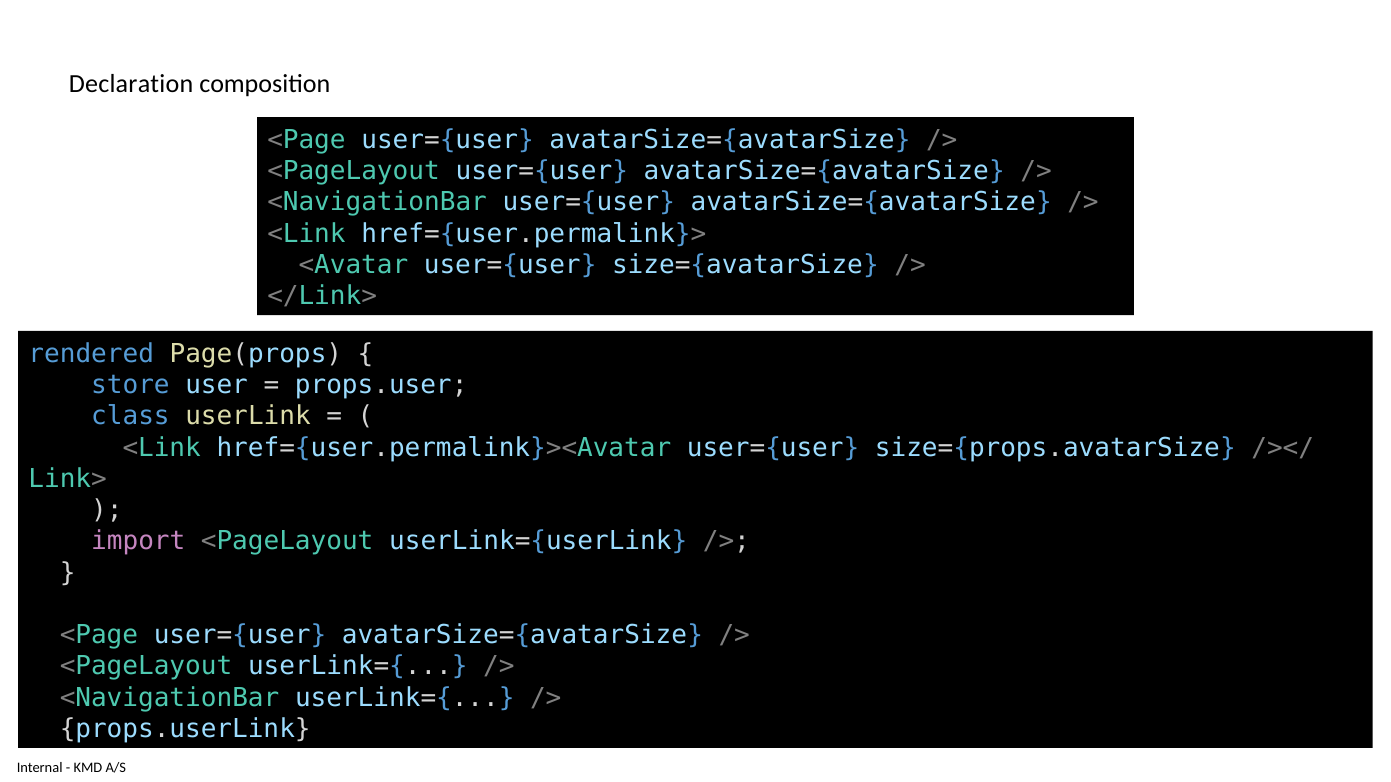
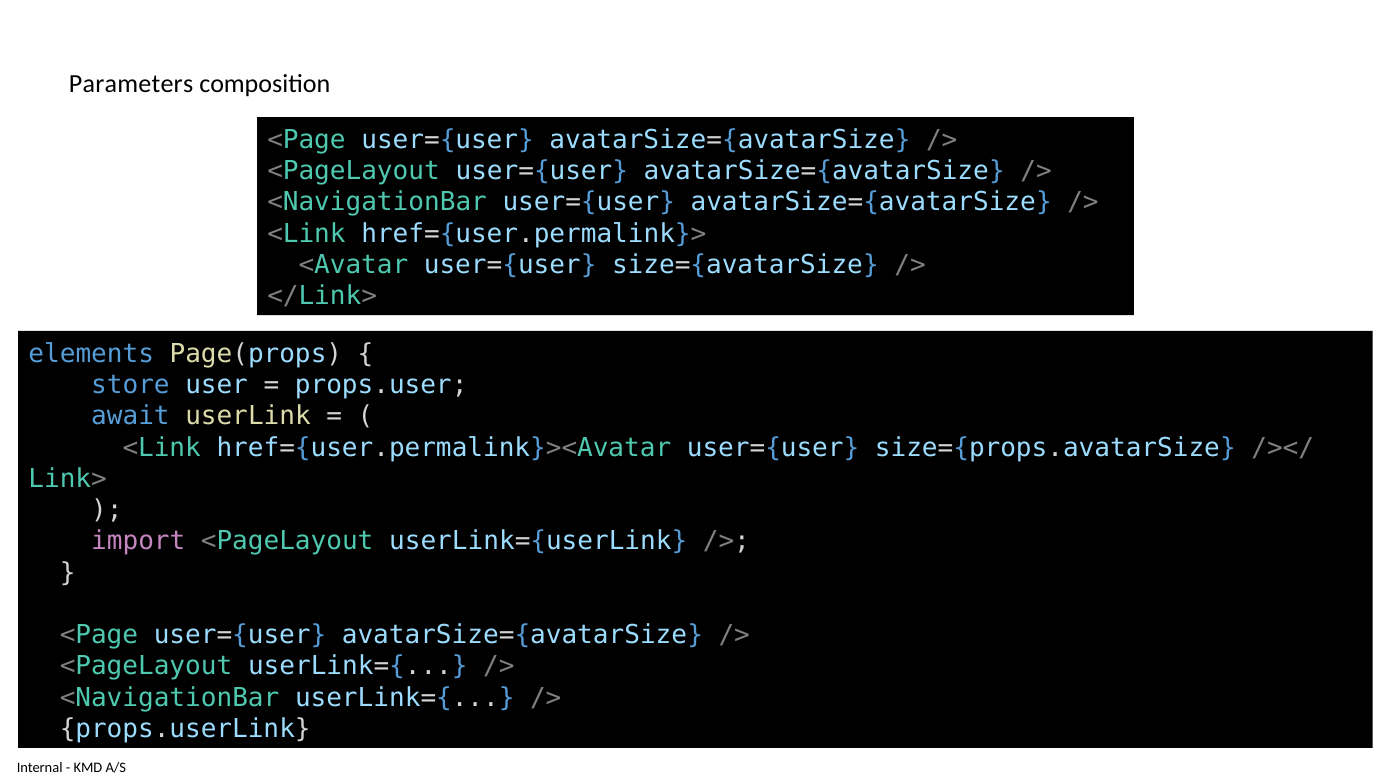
Declaration: Declaration -> Parameters
rendered: rendered -> elements
class: class -> await
